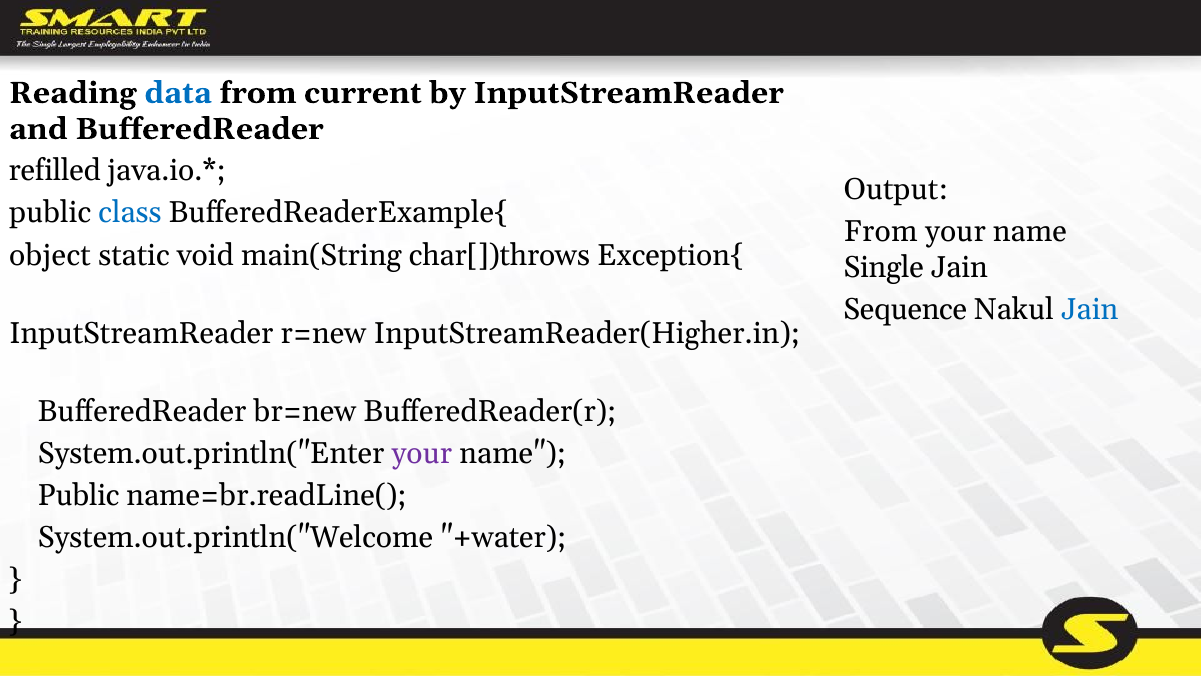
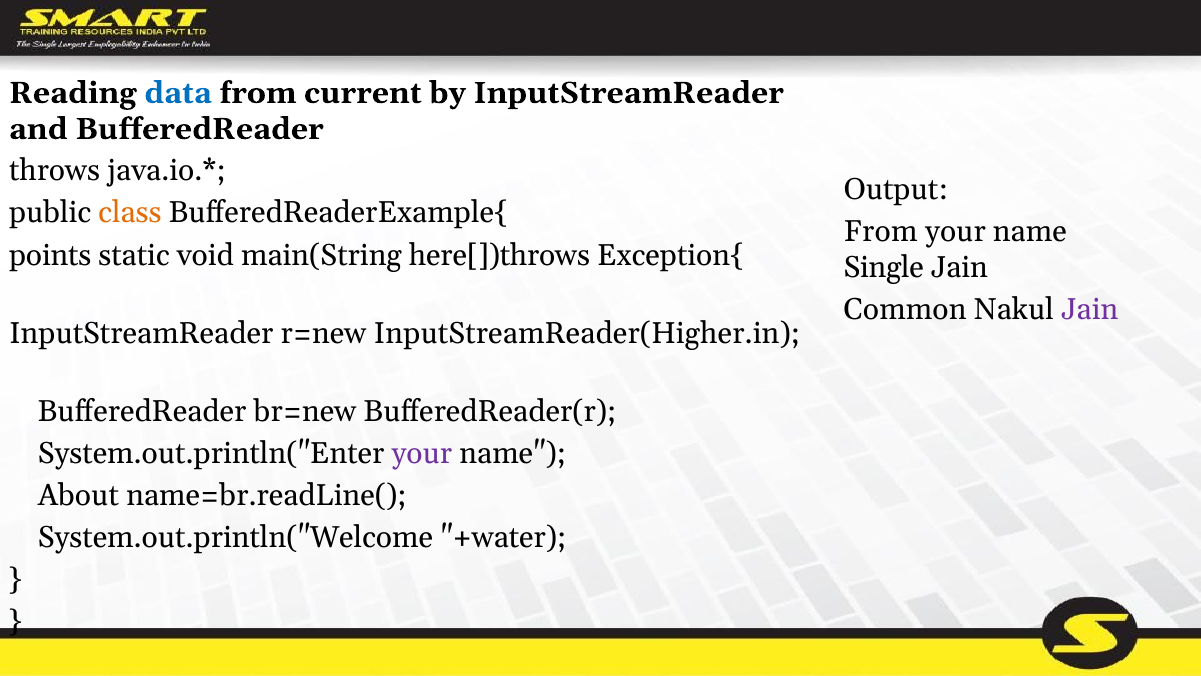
refilled: refilled -> throws
class colour: blue -> orange
object: object -> points
char[])throws: char[])throws -> here[])throws
Sequence: Sequence -> Common
Jain at (1090, 310) colour: blue -> purple
Public at (79, 495): Public -> About
